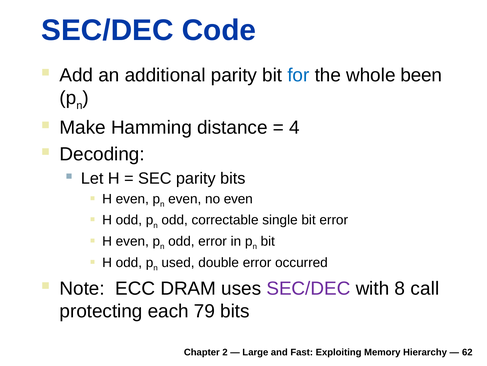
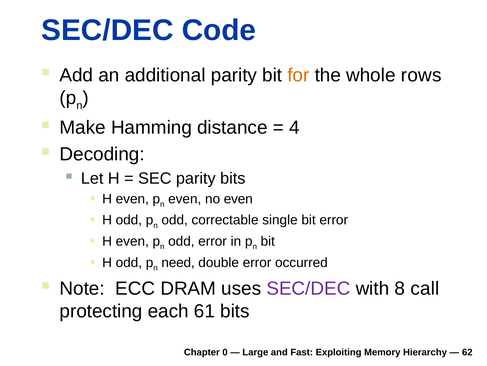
for colour: blue -> orange
been: been -> rows
used: used -> need
79: 79 -> 61
2: 2 -> 0
